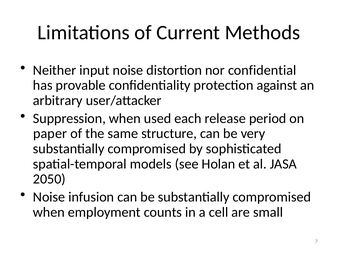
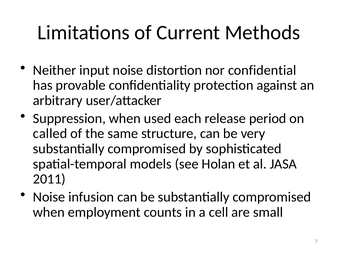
paper: paper -> called
2050: 2050 -> 2011
